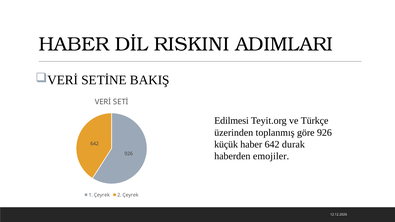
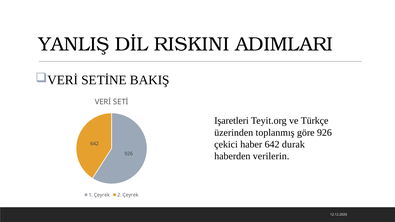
HABER at (74, 44): HABER -> YANLIŞ
Edilmesi: Edilmesi -> Işaretleri
küçük: küçük -> çekici
emojiler: emojiler -> verilerin
